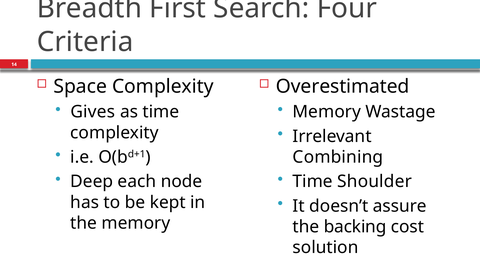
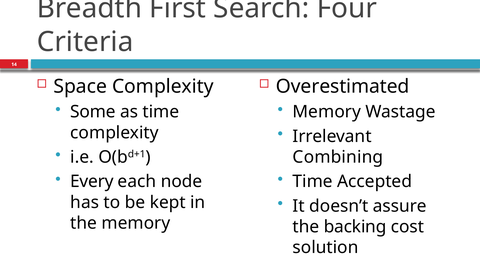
Gives: Gives -> Some
Deep: Deep -> Every
Shoulder: Shoulder -> Accepted
